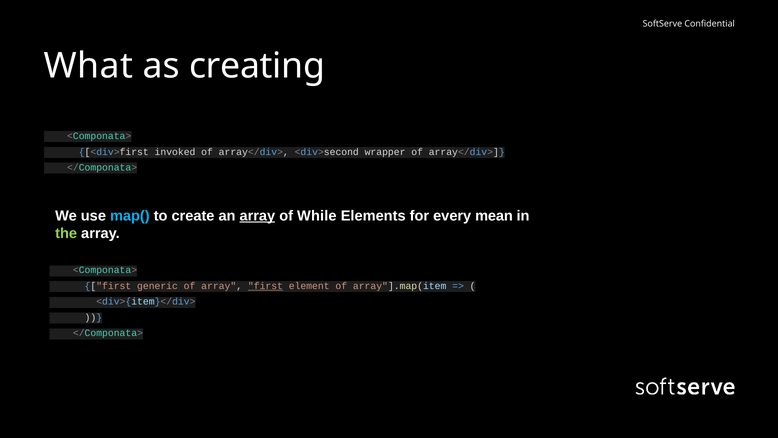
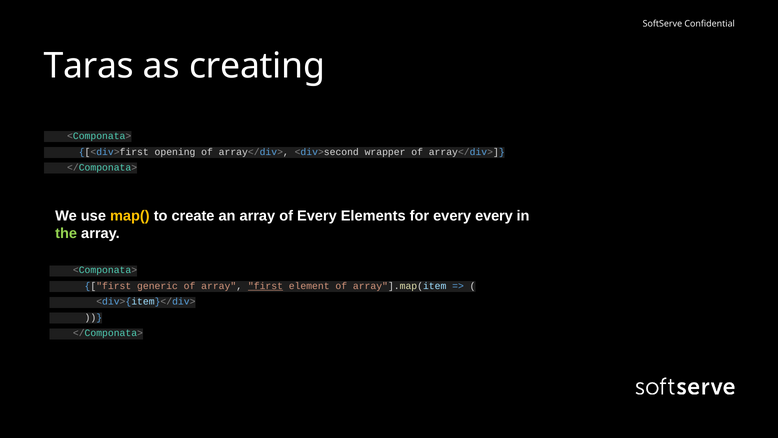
What: What -> Taras
invoked: invoked -> opening
map( colour: light blue -> yellow
array at (257, 216) underline: present -> none
of While: While -> Every
every mean: mean -> every
